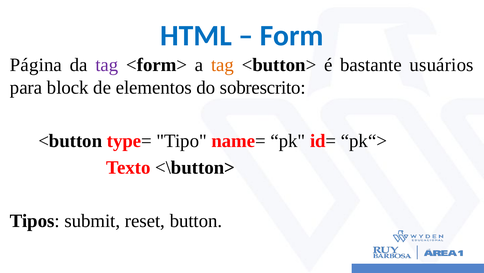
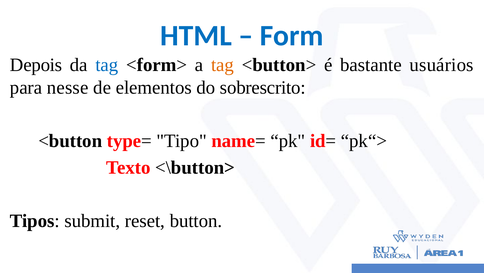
Página: Página -> Depois
tag at (107, 65) colour: purple -> blue
block: block -> nesse
